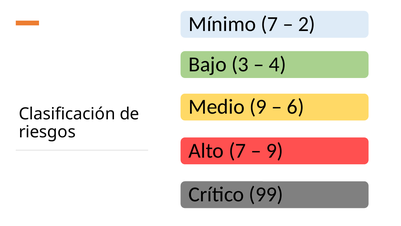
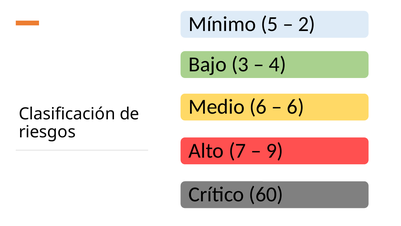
Mínimo 7: 7 -> 5
Medio 9: 9 -> 6
99: 99 -> 60
